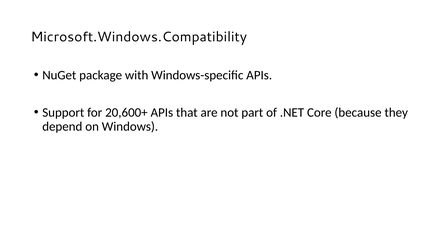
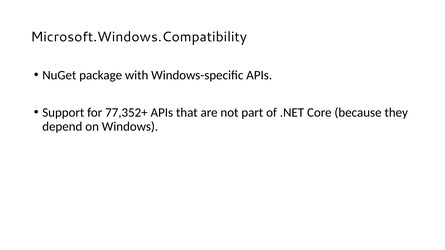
20,600+: 20,600+ -> 77,352+
